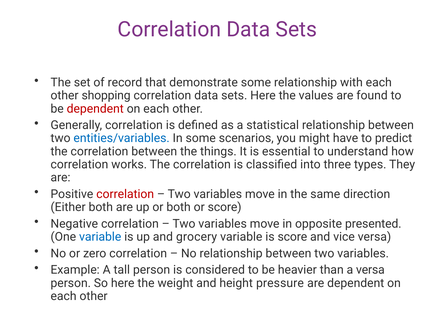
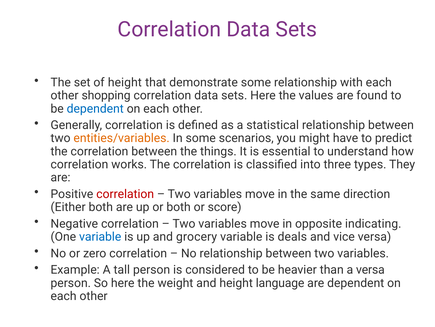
of record: record -> height
dependent at (95, 108) colour: red -> blue
entities/variables colour: blue -> orange
presented: presented -> indicating
is score: score -> deals
pressure: pressure -> language
